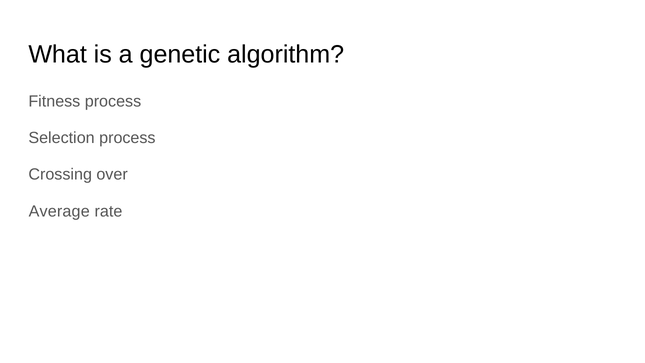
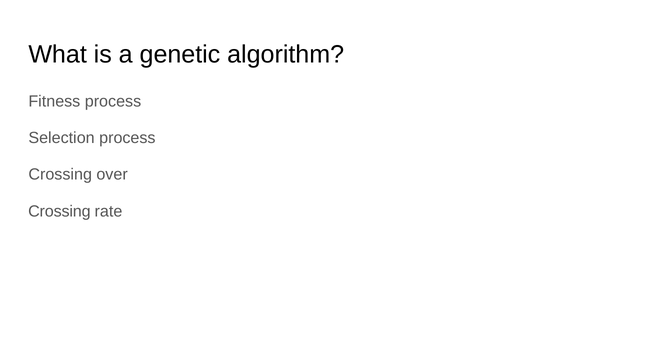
Average at (59, 211): Average -> Crossing
